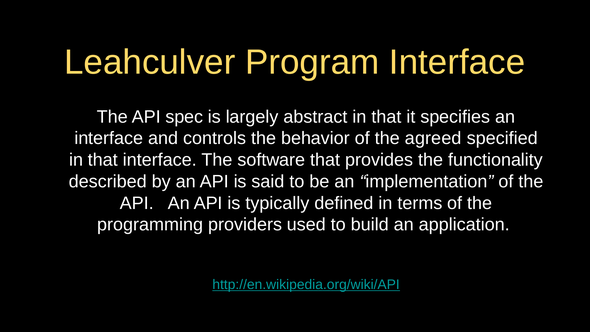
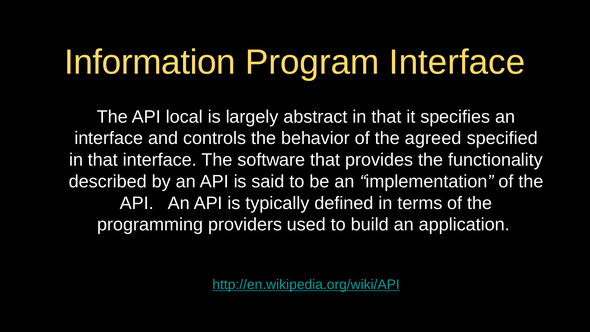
Leahculver: Leahculver -> Information
spec: spec -> local
